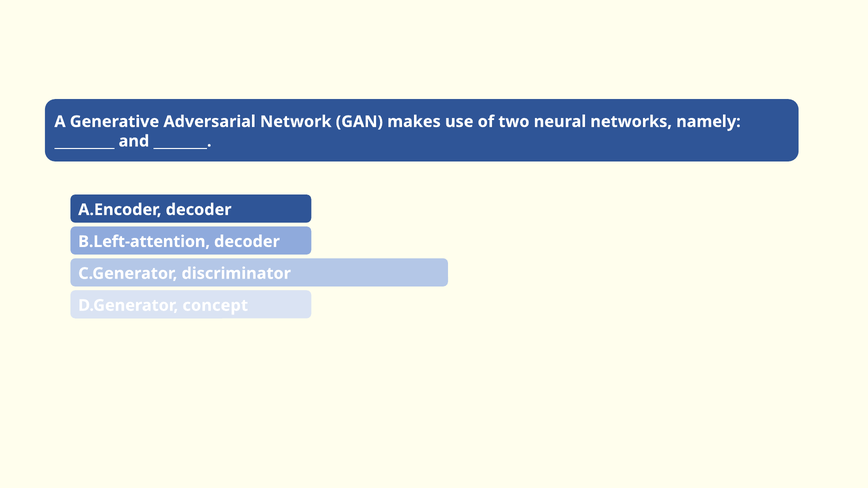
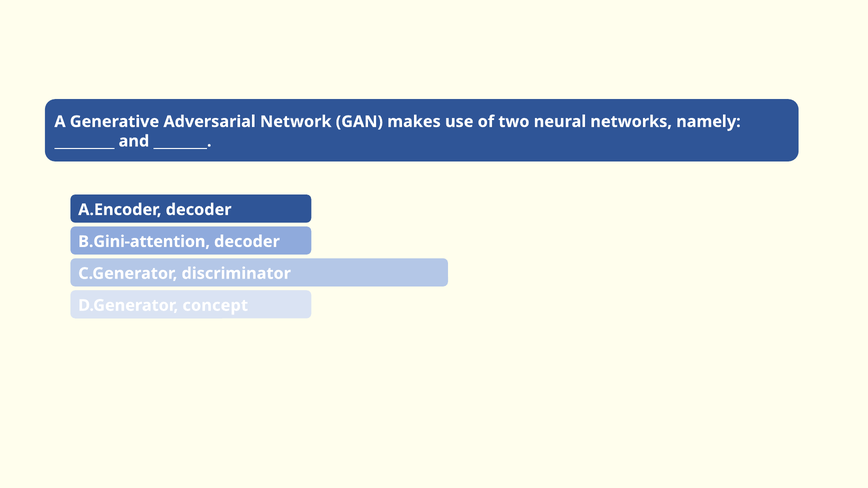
B.Left-attention: B.Left-attention -> B.Gini-attention
